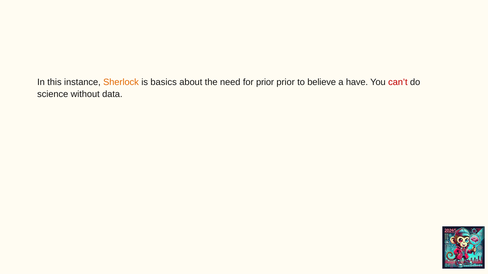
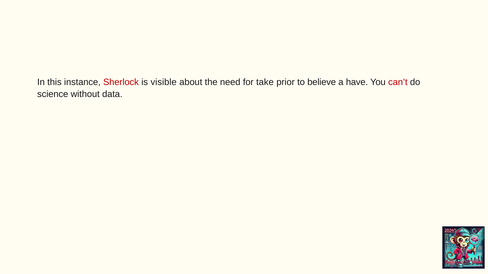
Sherlock colour: orange -> red
basics: basics -> visible
for prior: prior -> take
